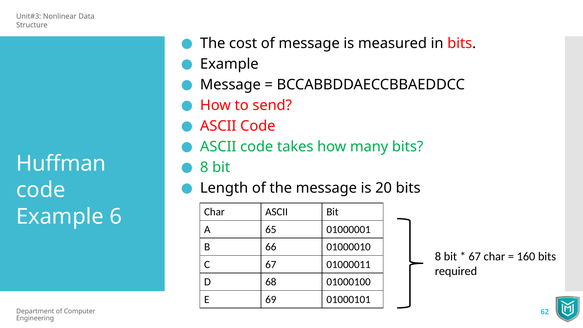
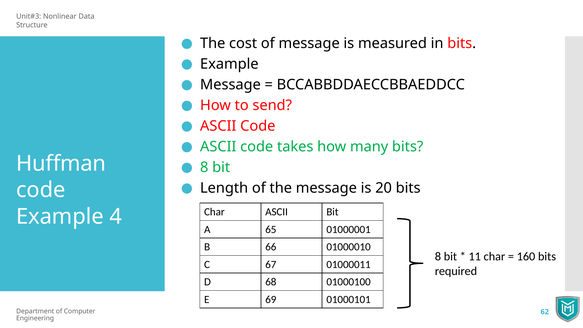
6: 6 -> 4
67 at (475, 257): 67 -> 11
